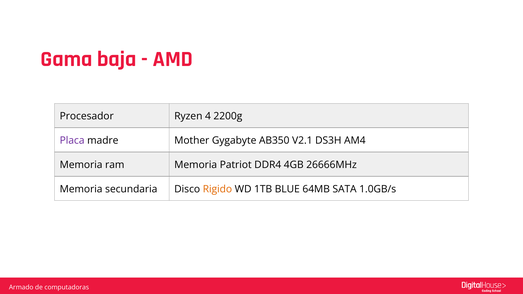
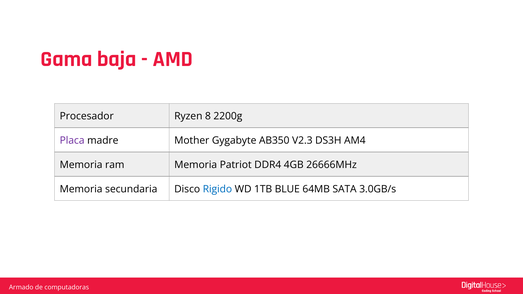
4: 4 -> 8
V2.1: V2.1 -> V2.3
Rigido colour: orange -> blue
1.0GB/s: 1.0GB/s -> 3.0GB/s
